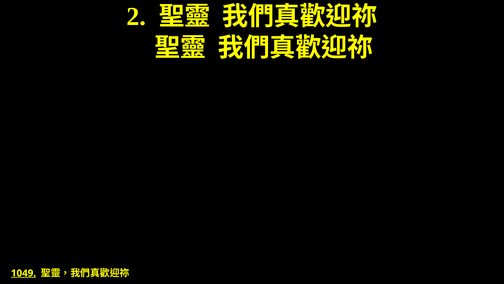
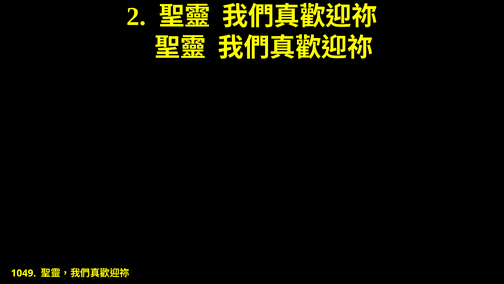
1049 underline: present -> none
